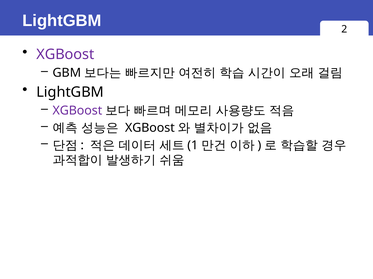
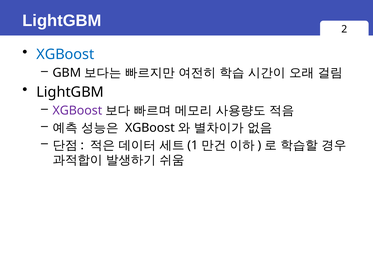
XGBoost at (65, 55) colour: purple -> blue
